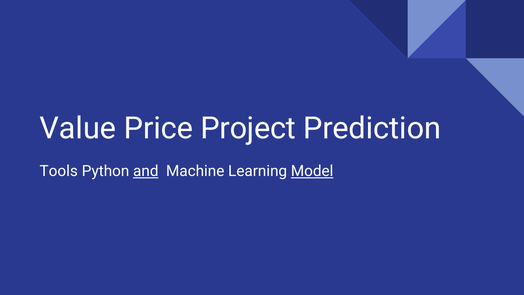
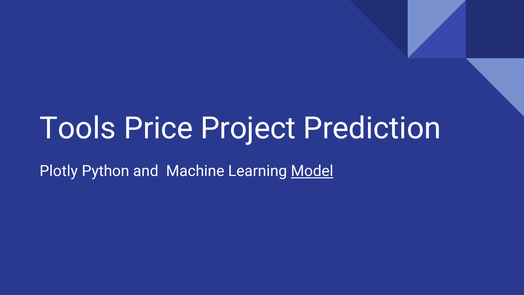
Value: Value -> Tools
Tools: Tools -> Plotly
and underline: present -> none
